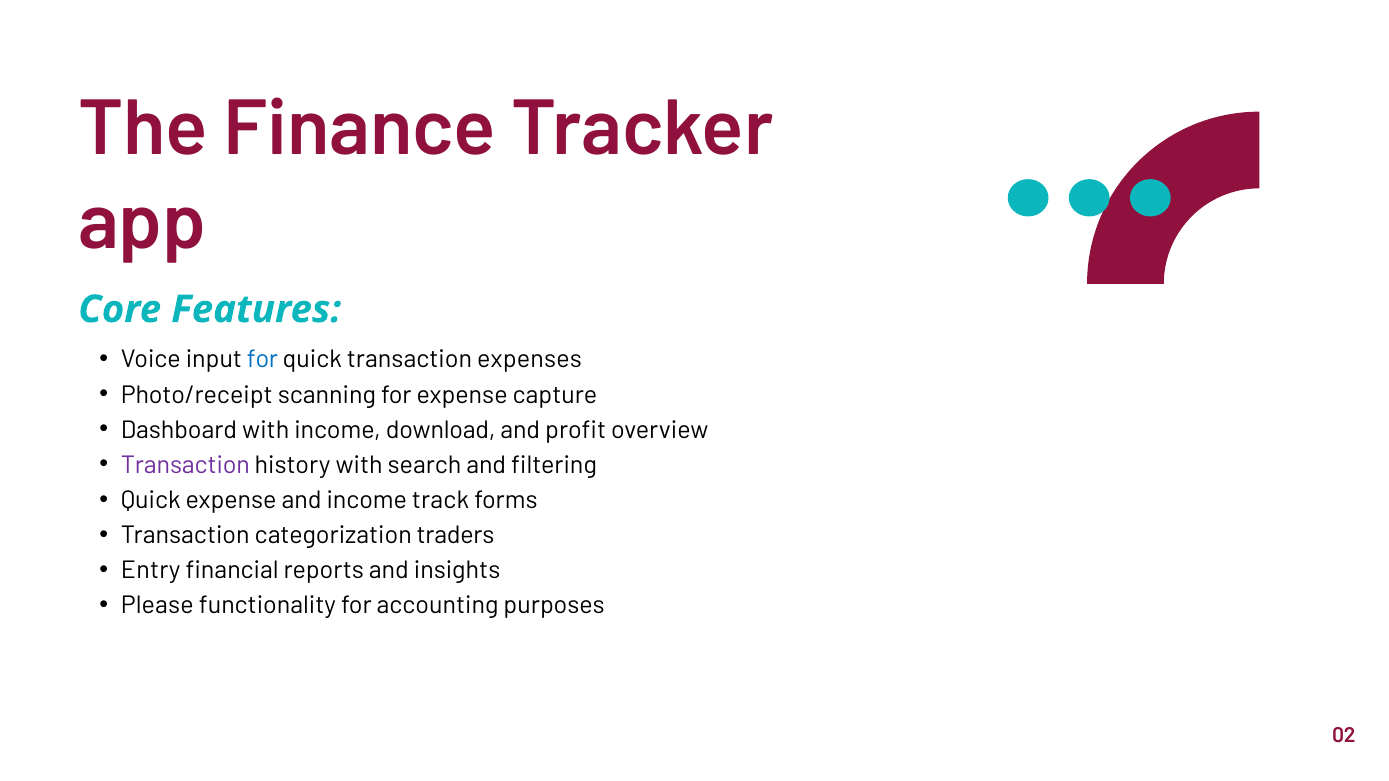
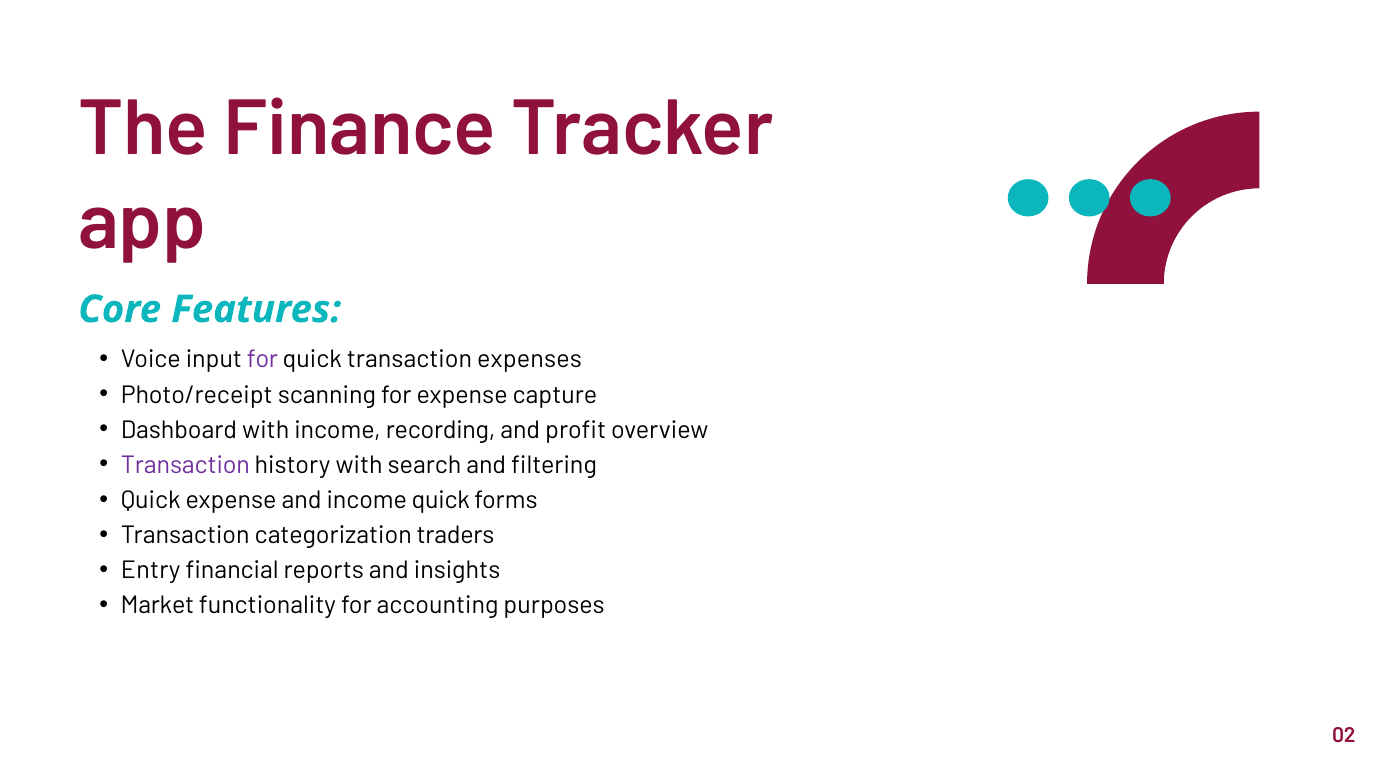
for at (262, 360) colour: blue -> purple
download: download -> recording
income track: track -> quick
Please: Please -> Market
